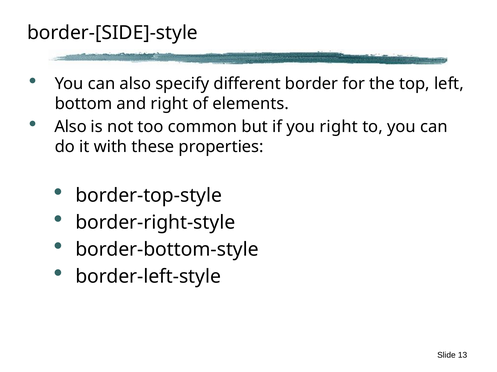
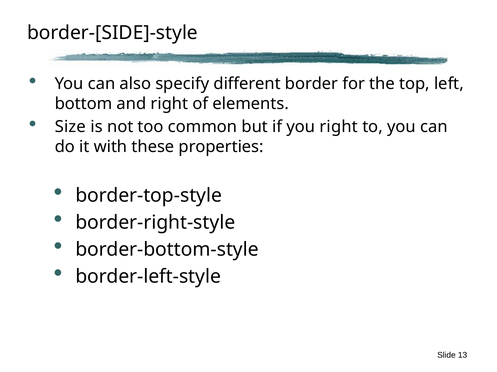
Also at (71, 127): Also -> Size
